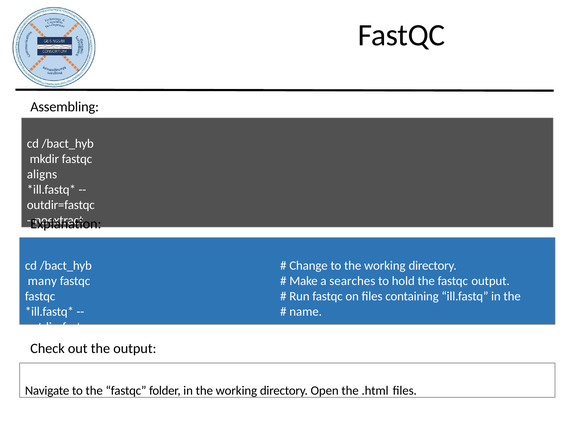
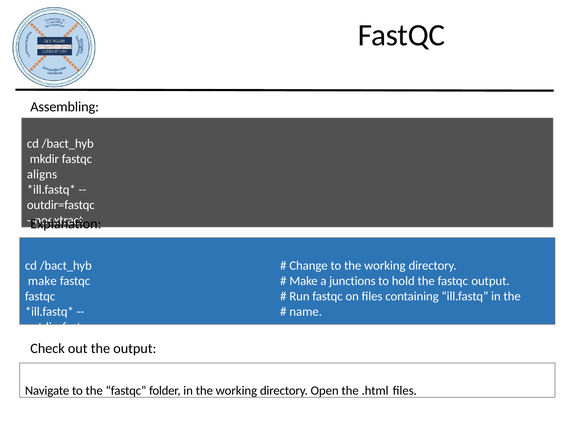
many at (42, 281): many -> make
searches: searches -> junctions
